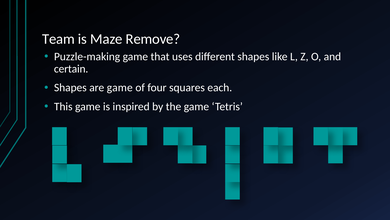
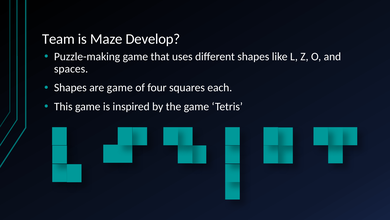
Remove: Remove -> Develop
certain: certain -> spaces
